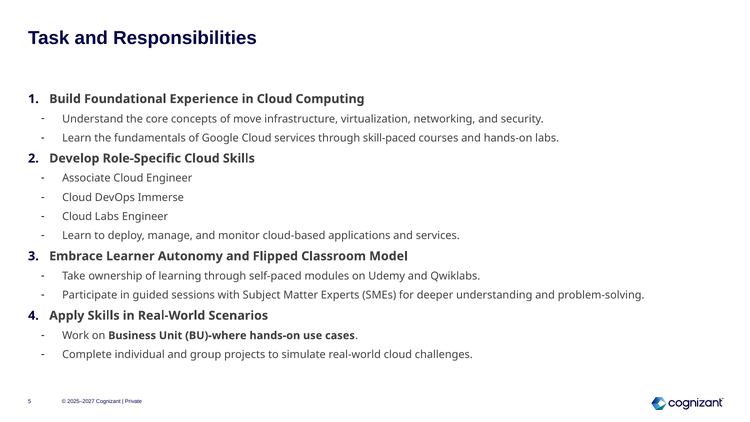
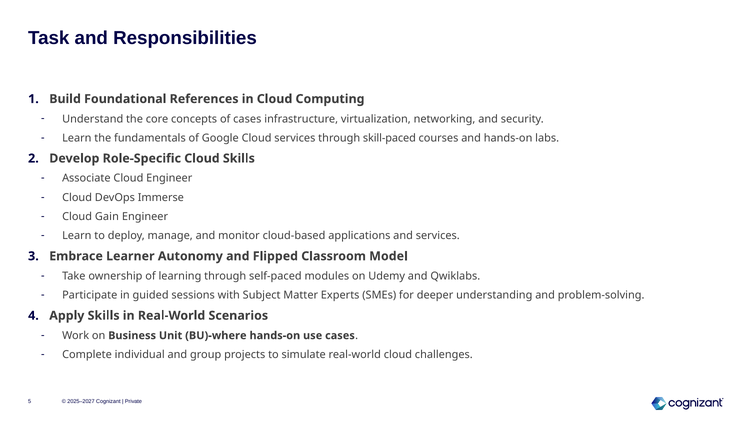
Experience: Experience -> References
of move: move -> cases
Cloud Labs: Labs -> Gain
